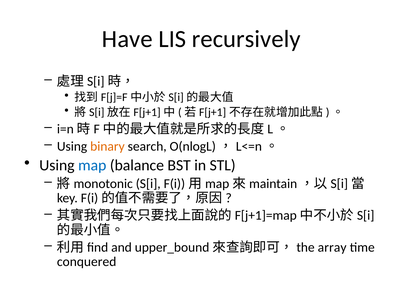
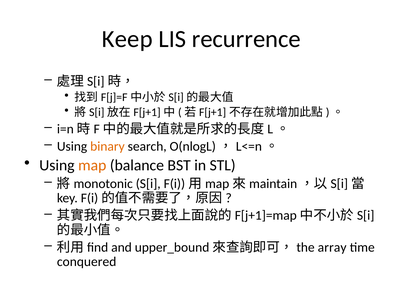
Have: Have -> Keep
recursively: recursively -> recurrence
map colour: blue -> orange
